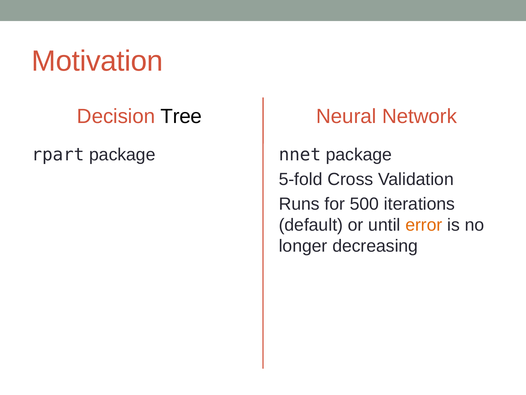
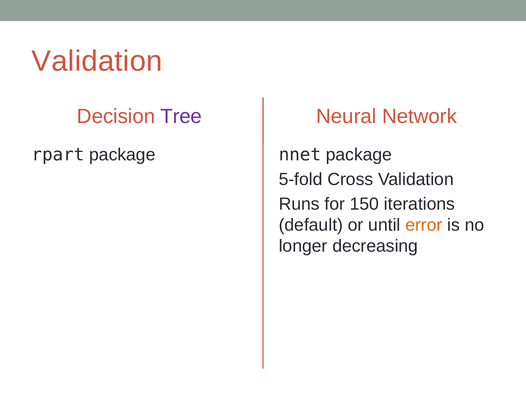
Motivation at (97, 61): Motivation -> Validation
Tree colour: black -> purple
500: 500 -> 150
